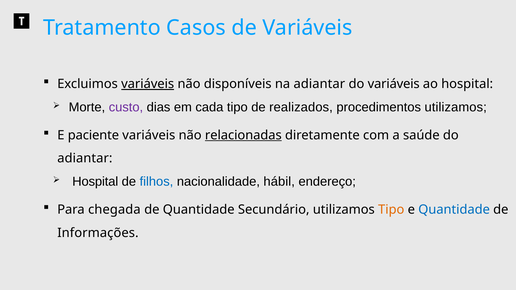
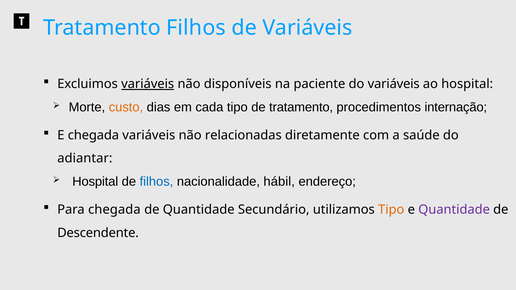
Tratamento Casos: Casos -> Filhos
na adiantar: adiantar -> paciente
custo colour: purple -> orange
de realizados: realizados -> tratamento
procedimentos utilizamos: utilizamos -> internação
E paciente: paciente -> chegada
relacionadas underline: present -> none
Quantidade at (454, 210) colour: blue -> purple
Informações: Informações -> Descendente
